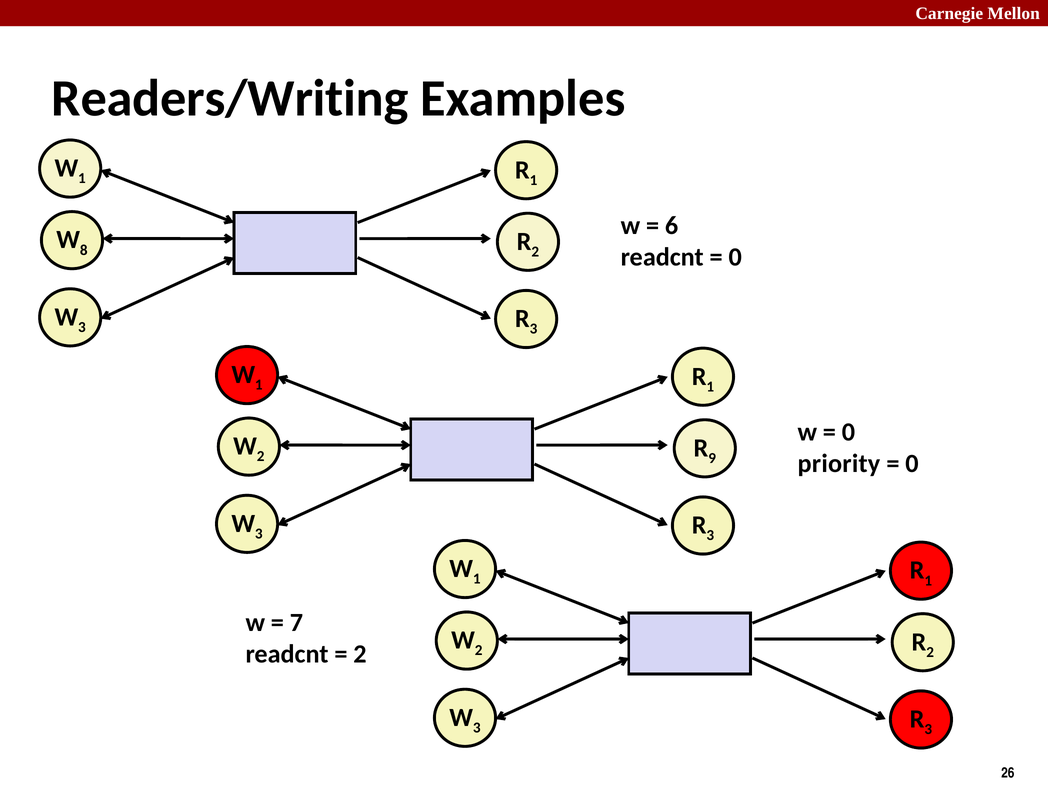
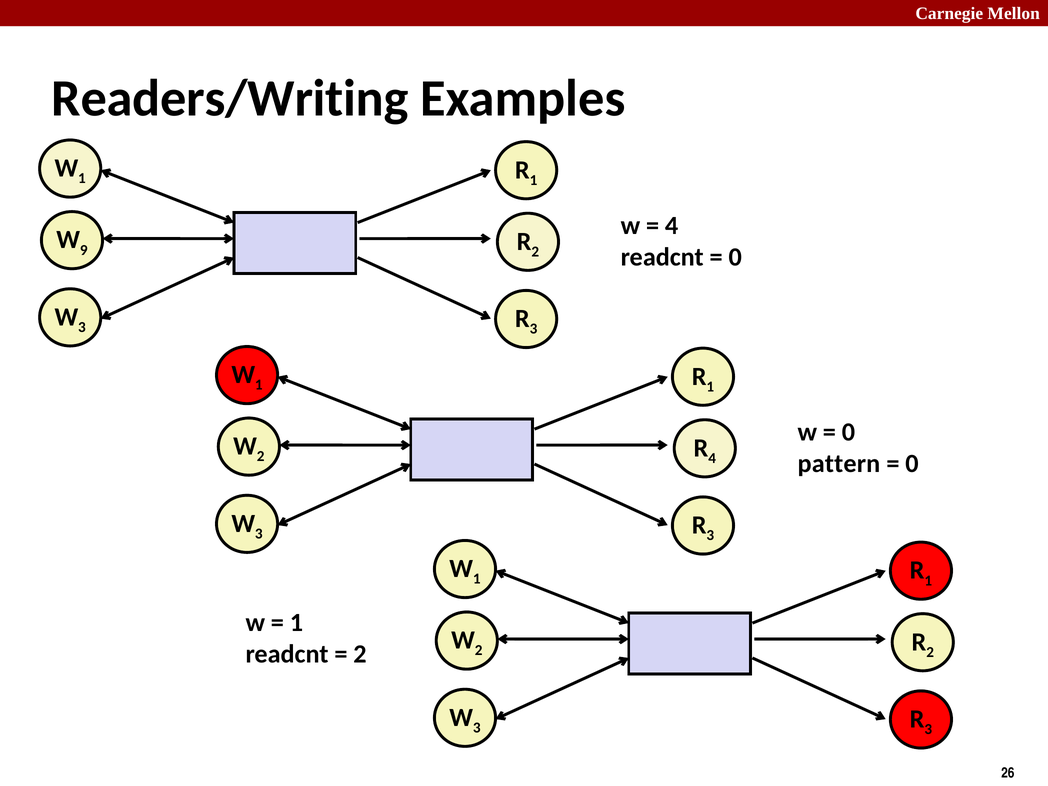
6 at (672, 226): 6 -> 4
8: 8 -> 9
9 at (712, 458): 9 -> 4
priority: priority -> pattern
7 at (296, 623): 7 -> 1
